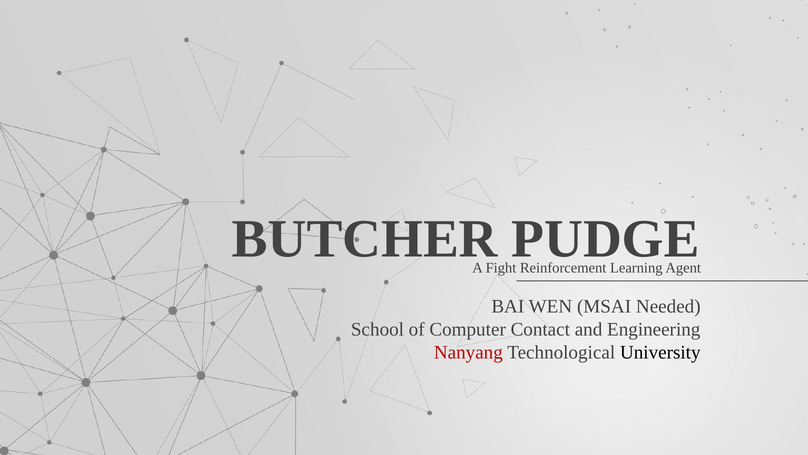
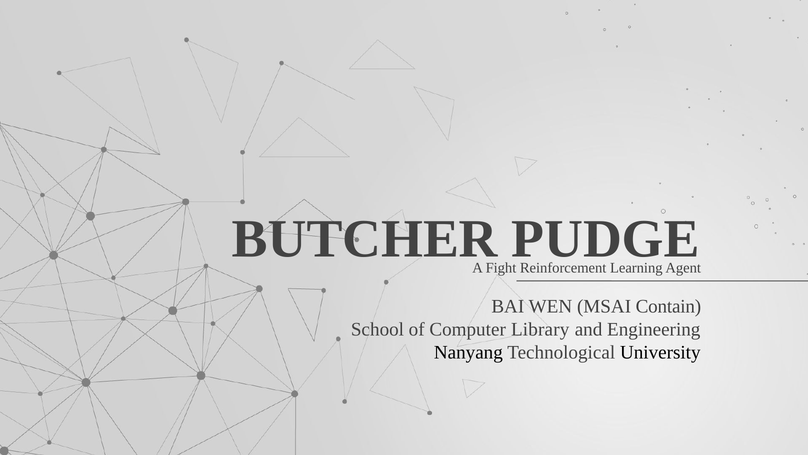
Needed: Needed -> Contain
Contact: Contact -> Library
Nanyang colour: red -> black
